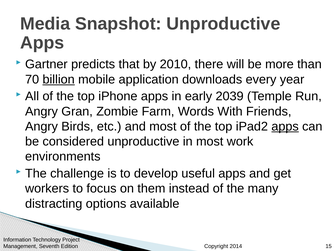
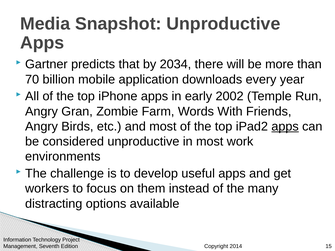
2010: 2010 -> 2034
billion underline: present -> none
2039: 2039 -> 2002
